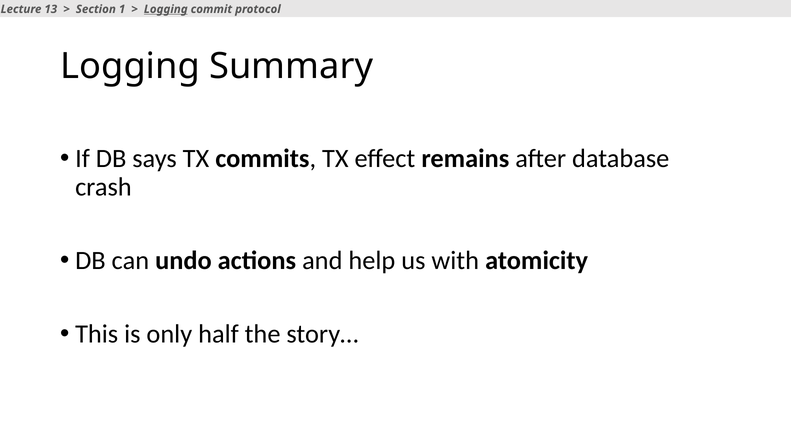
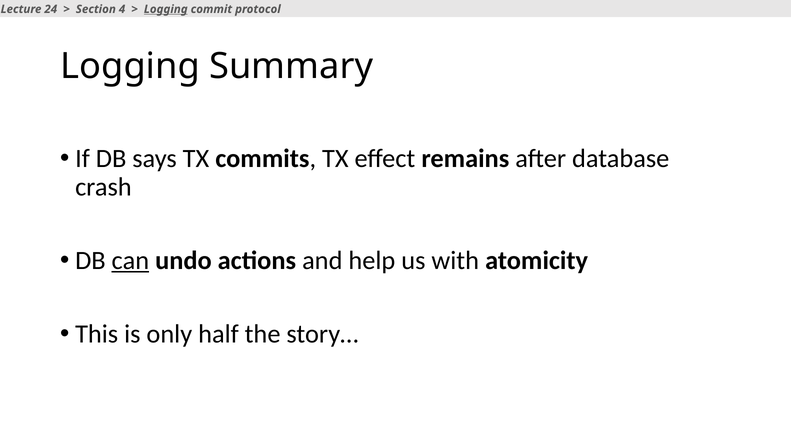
13: 13 -> 24
1: 1 -> 4
can underline: none -> present
